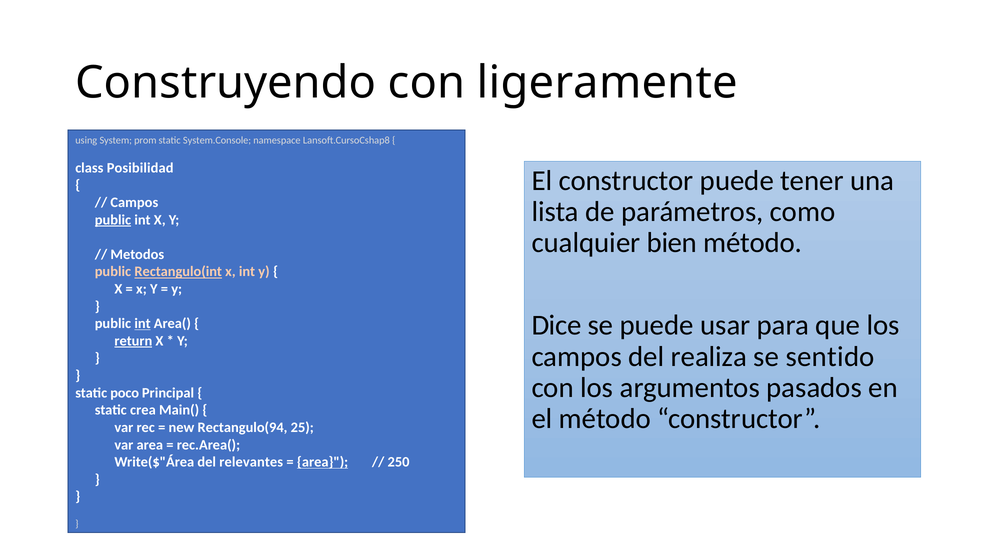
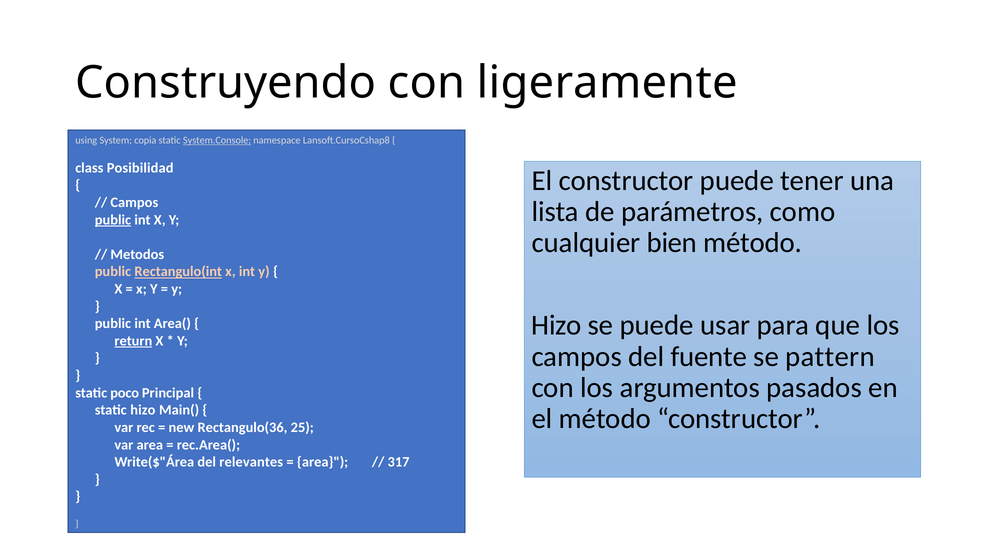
prom: prom -> copia
System.Console underline: none -> present
Dice at (557, 326): Dice -> Hizo
int at (143, 324) underline: present -> none
realiza: realiza -> fuente
sentido: sentido -> pattern
static crea: crea -> hizo
Rectangulo(94: Rectangulo(94 -> Rectangulo(36
area at (323, 462) underline: present -> none
250: 250 -> 317
